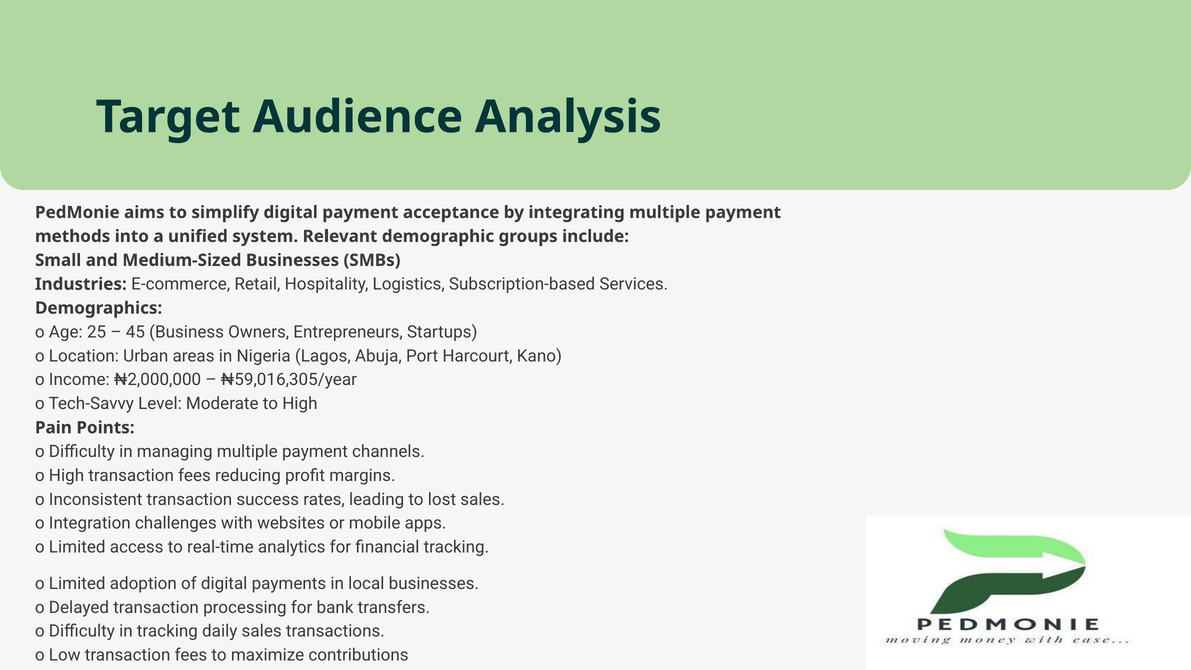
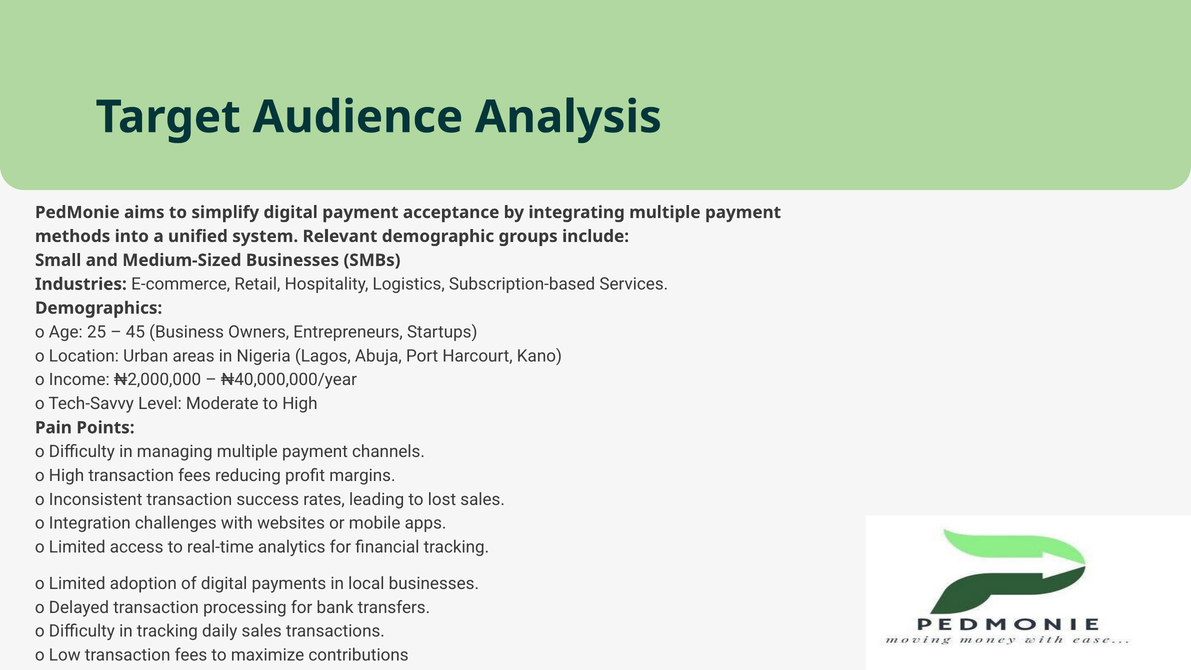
₦59,016,305/year: ₦59,016,305/year -> ₦40,000,000/year
